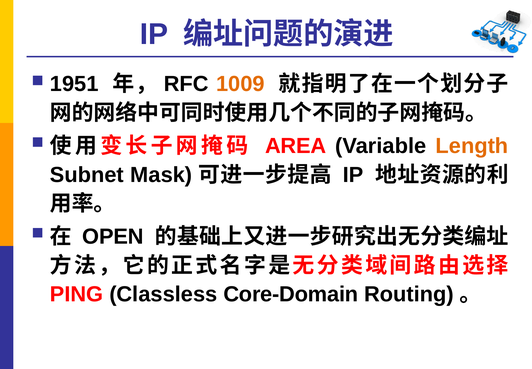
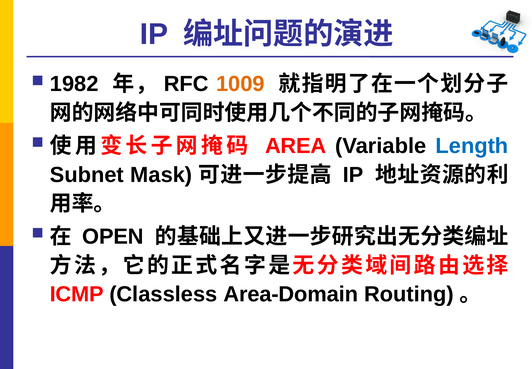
1951: 1951 -> 1982
Length colour: orange -> blue
PING: PING -> ICMP
Core-Domain: Core-Domain -> Area-Domain
